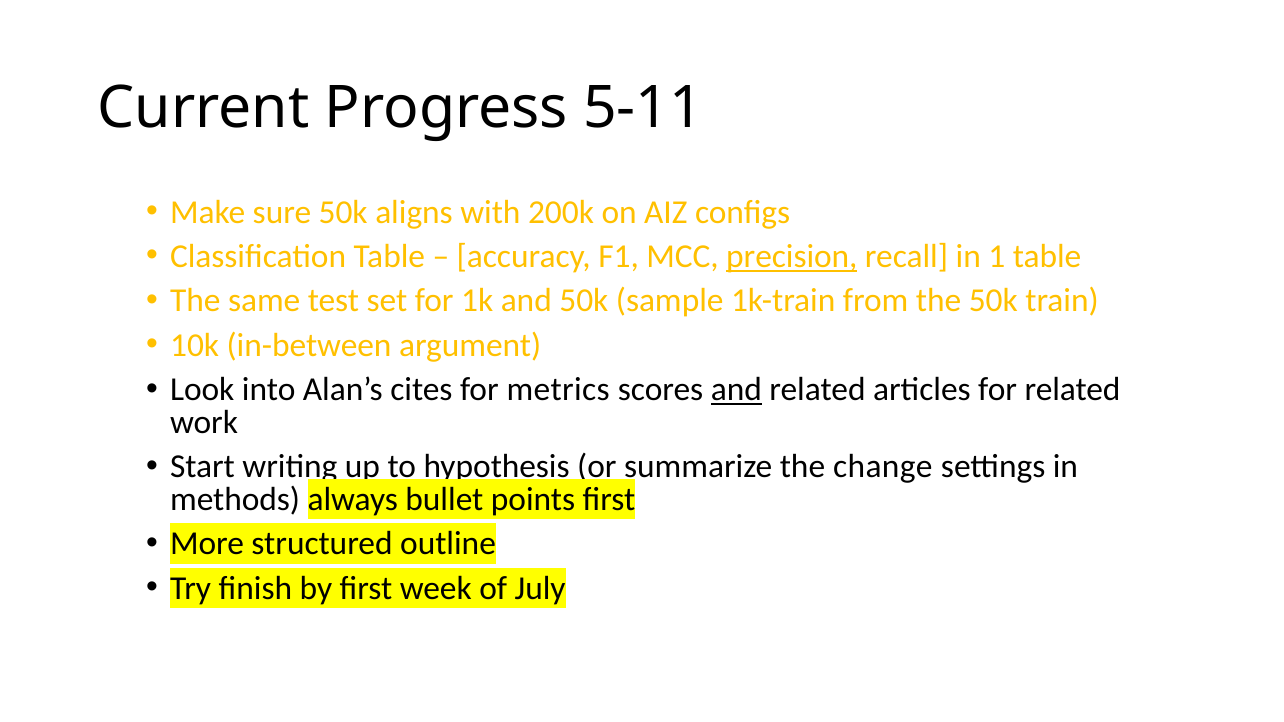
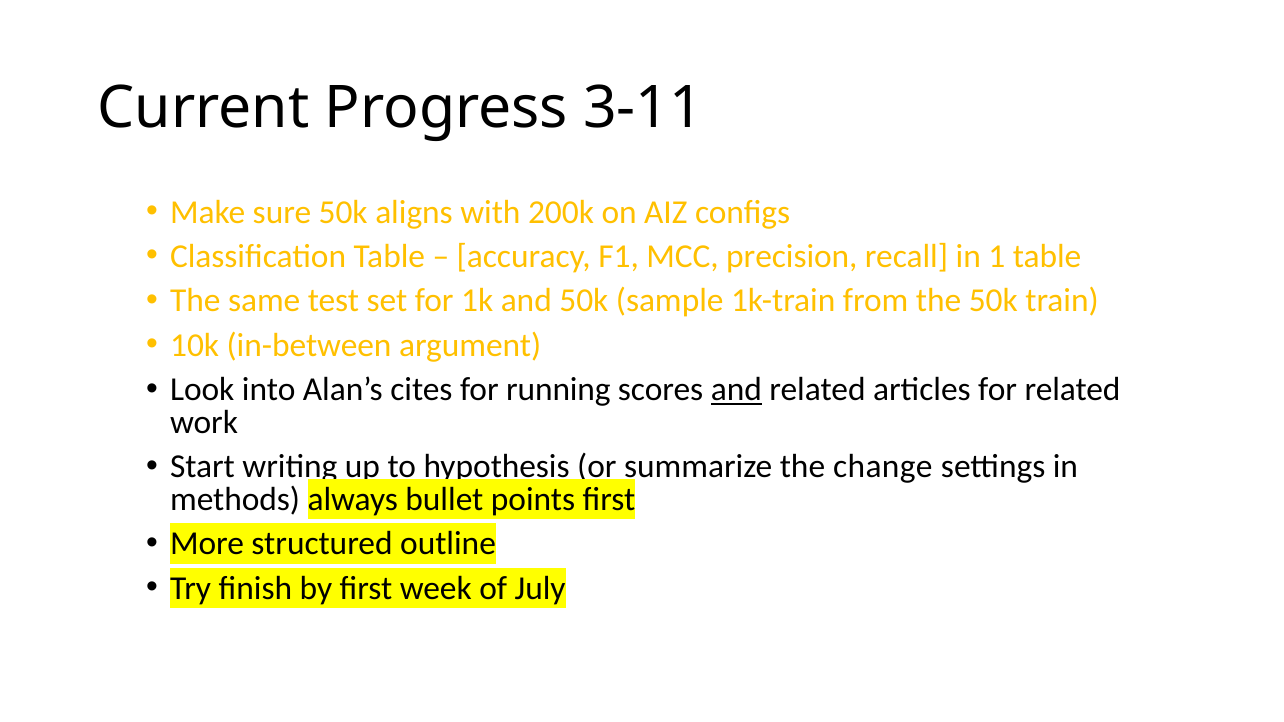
5-11: 5-11 -> 3-11
precision underline: present -> none
metrics: metrics -> running
